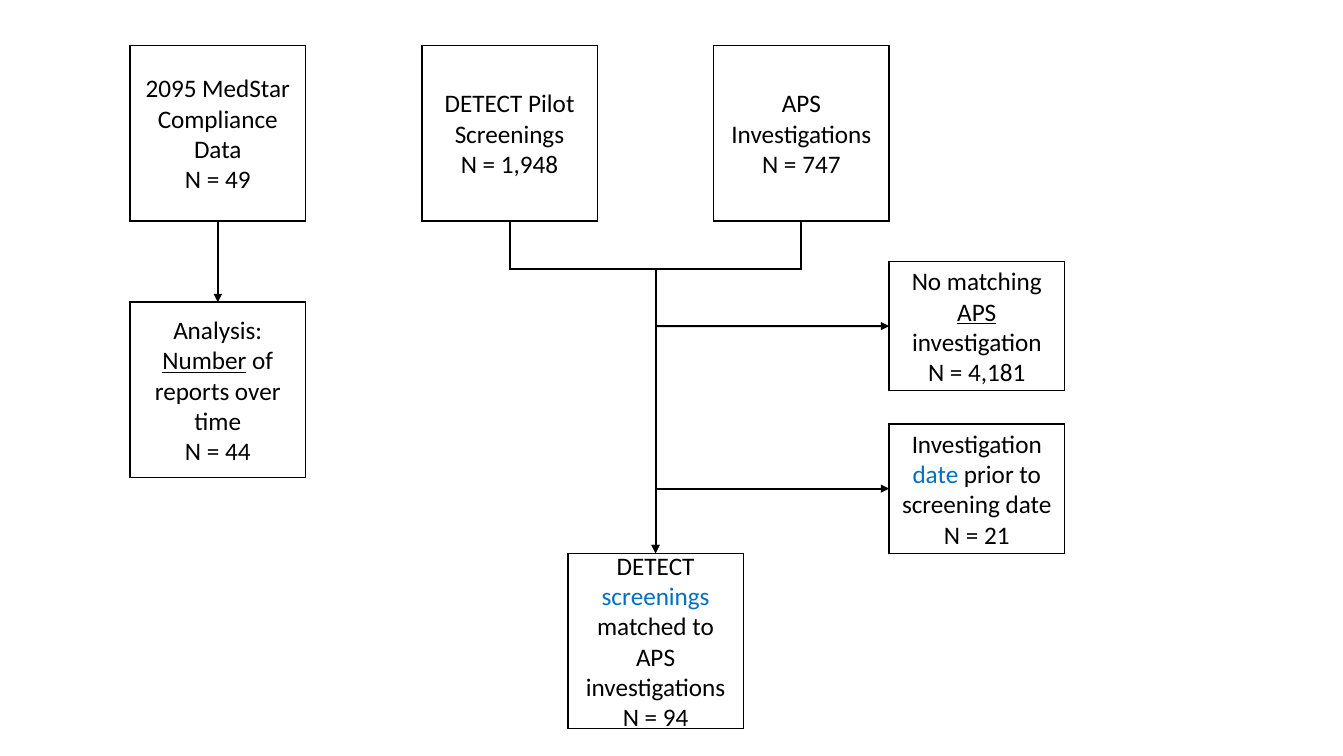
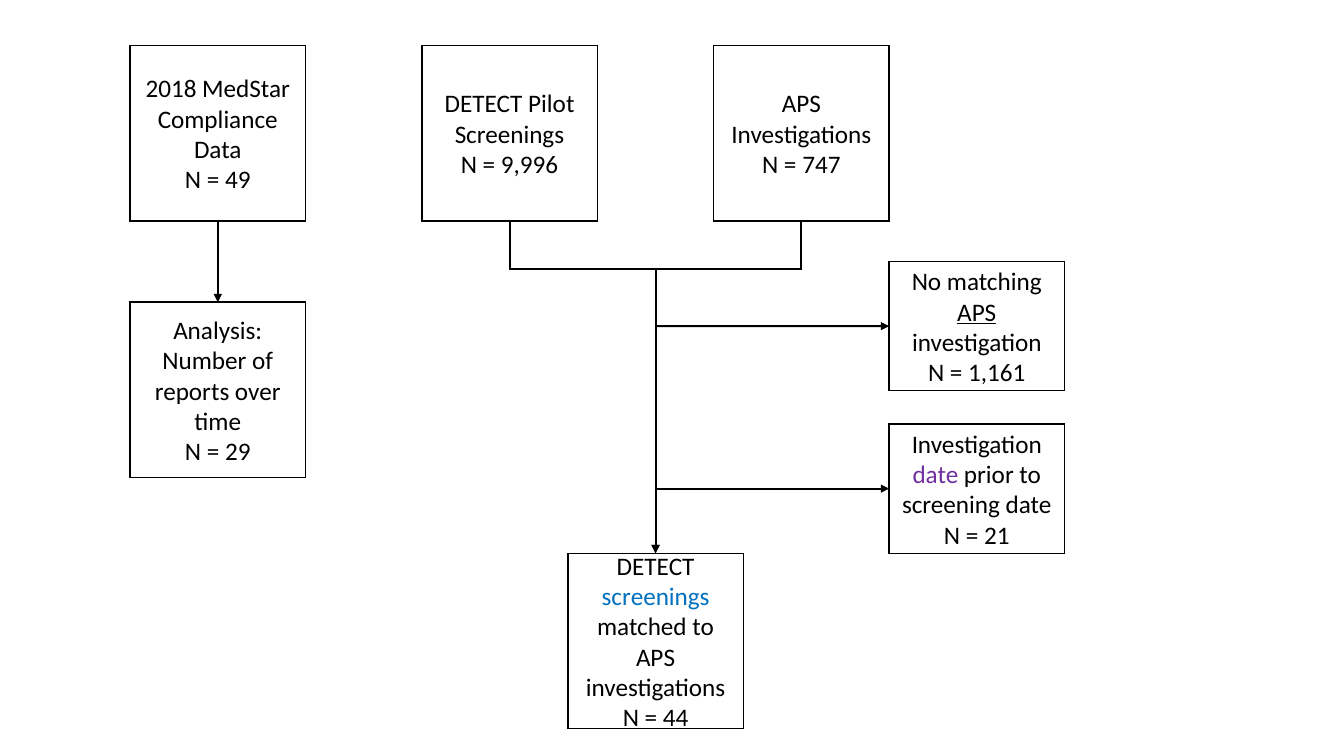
2095: 2095 -> 2018
1,948: 1,948 -> 9,996
Number underline: present -> none
4,181: 4,181 -> 1,161
44: 44 -> 29
date at (935, 475) colour: blue -> purple
94: 94 -> 44
